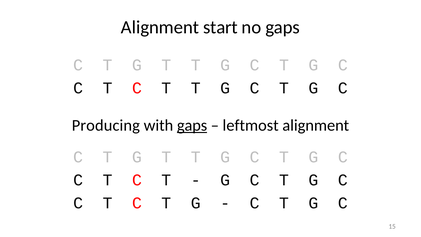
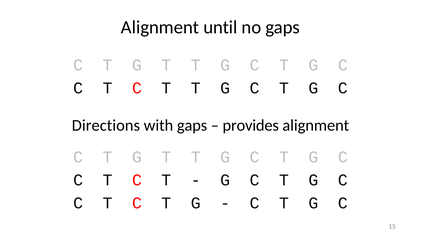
start: start -> until
Producing: Producing -> Directions
gaps at (192, 125) underline: present -> none
leftmost: leftmost -> provides
